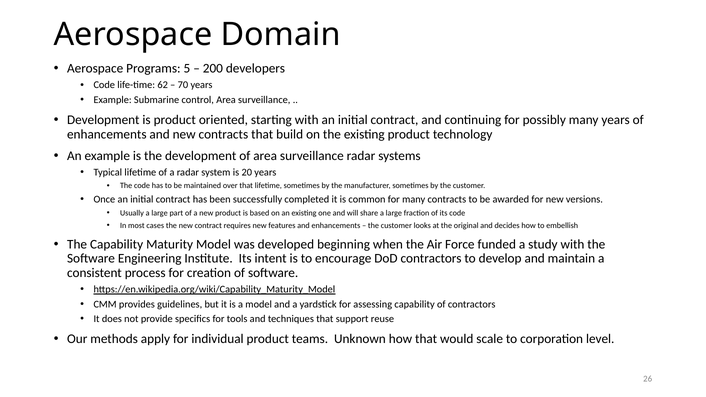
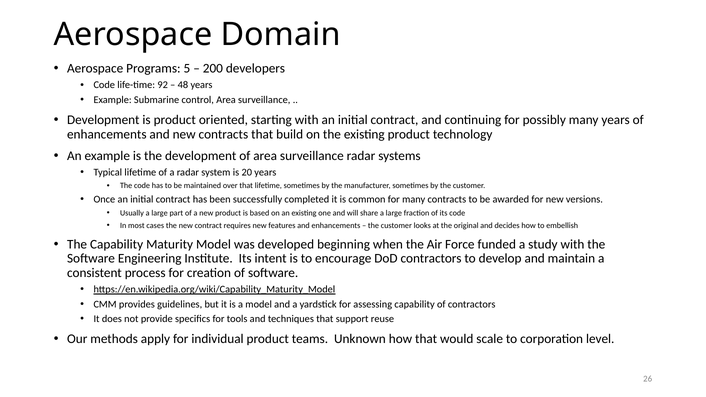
62: 62 -> 92
70: 70 -> 48
